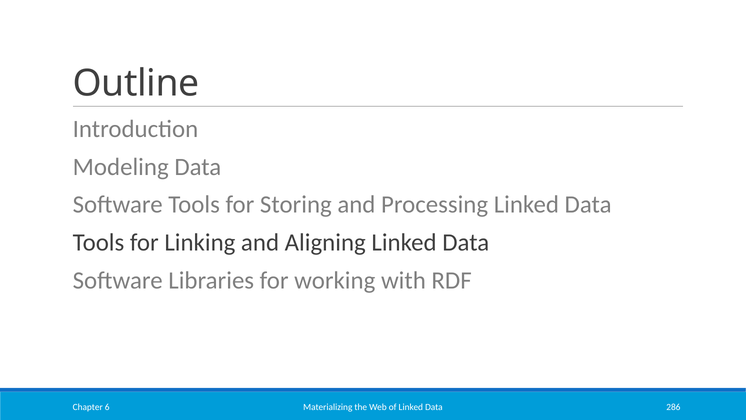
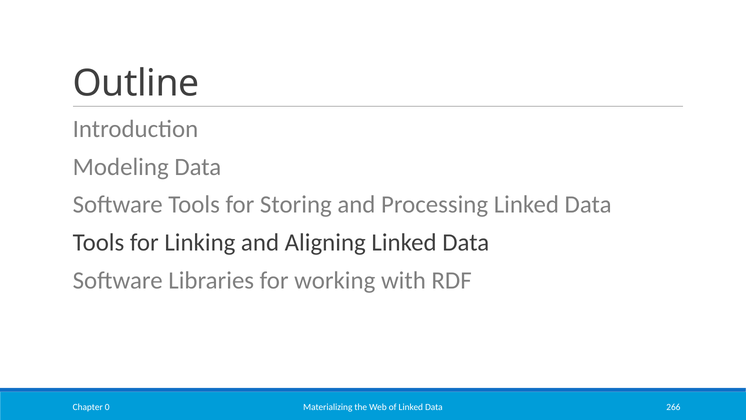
286: 286 -> 266
6: 6 -> 0
